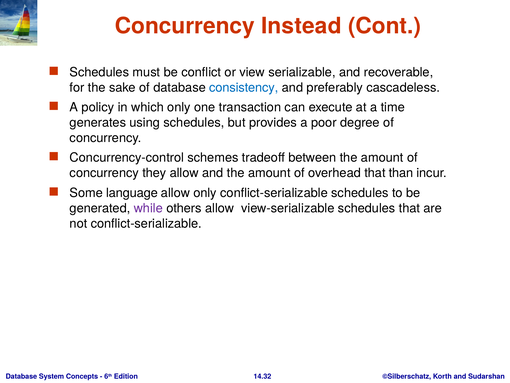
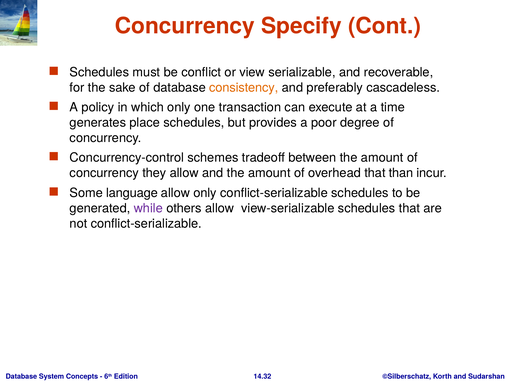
Instead: Instead -> Specify
consistency colour: blue -> orange
using: using -> place
